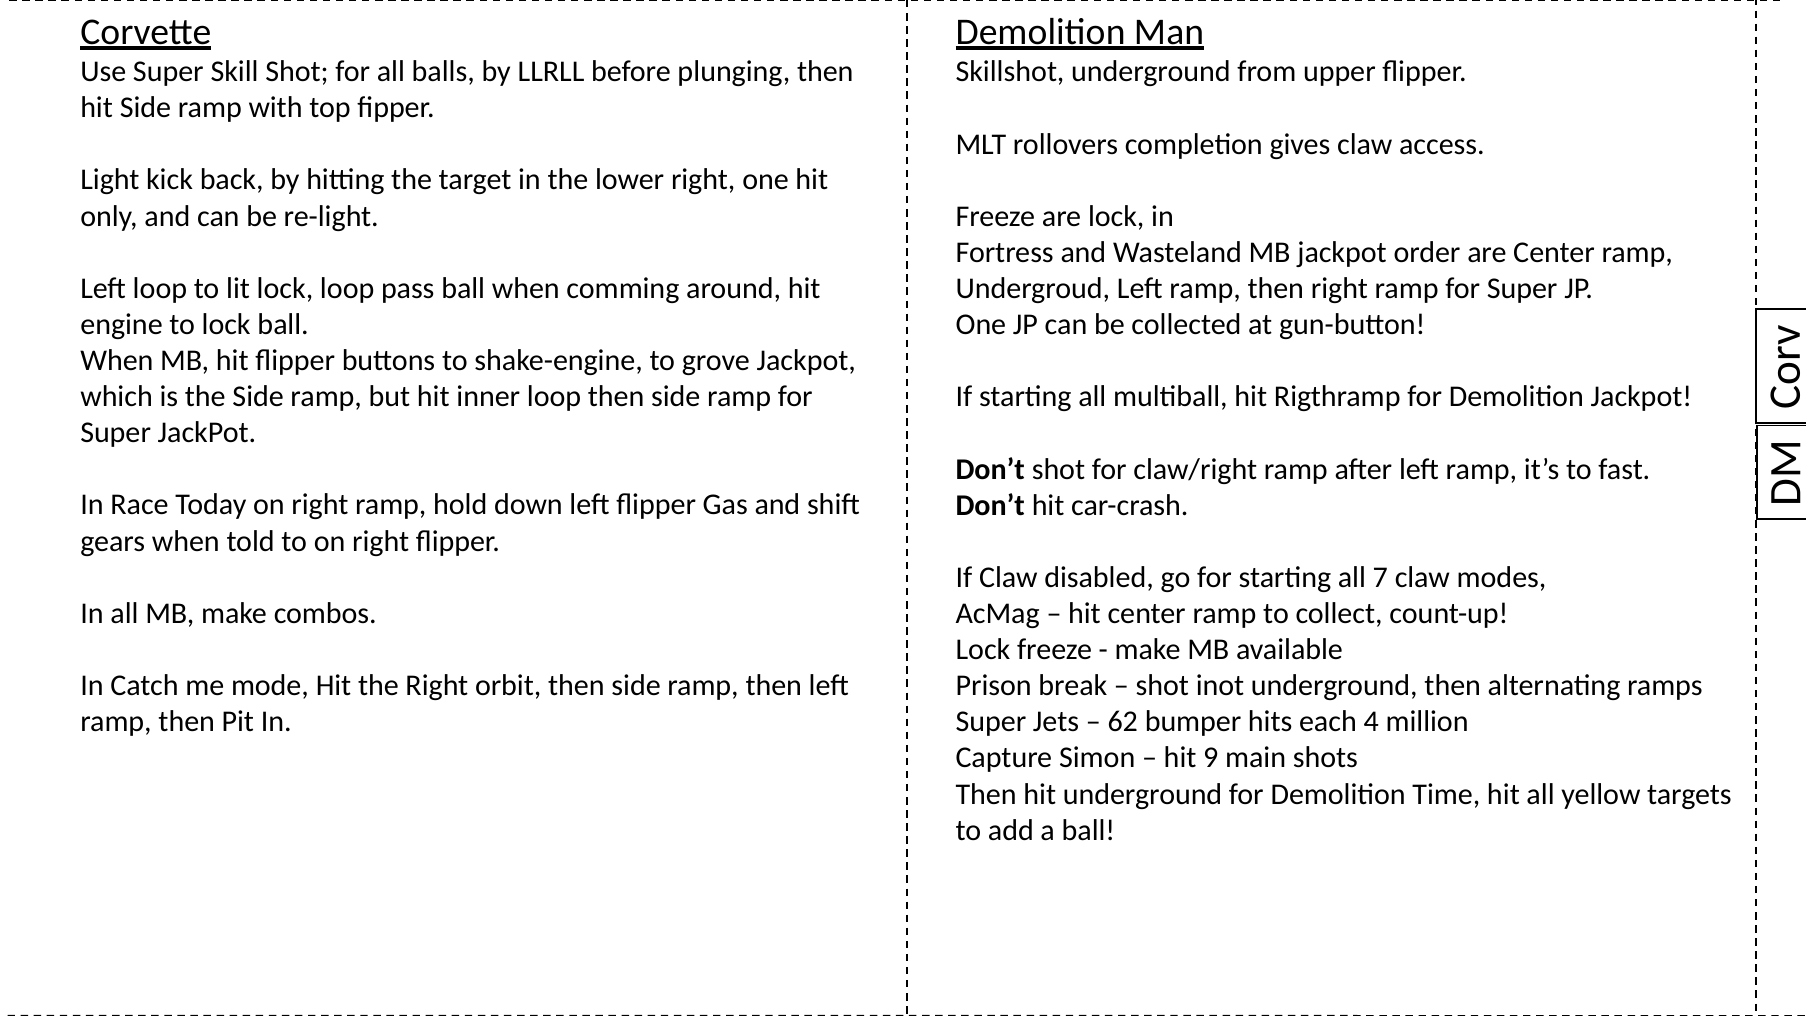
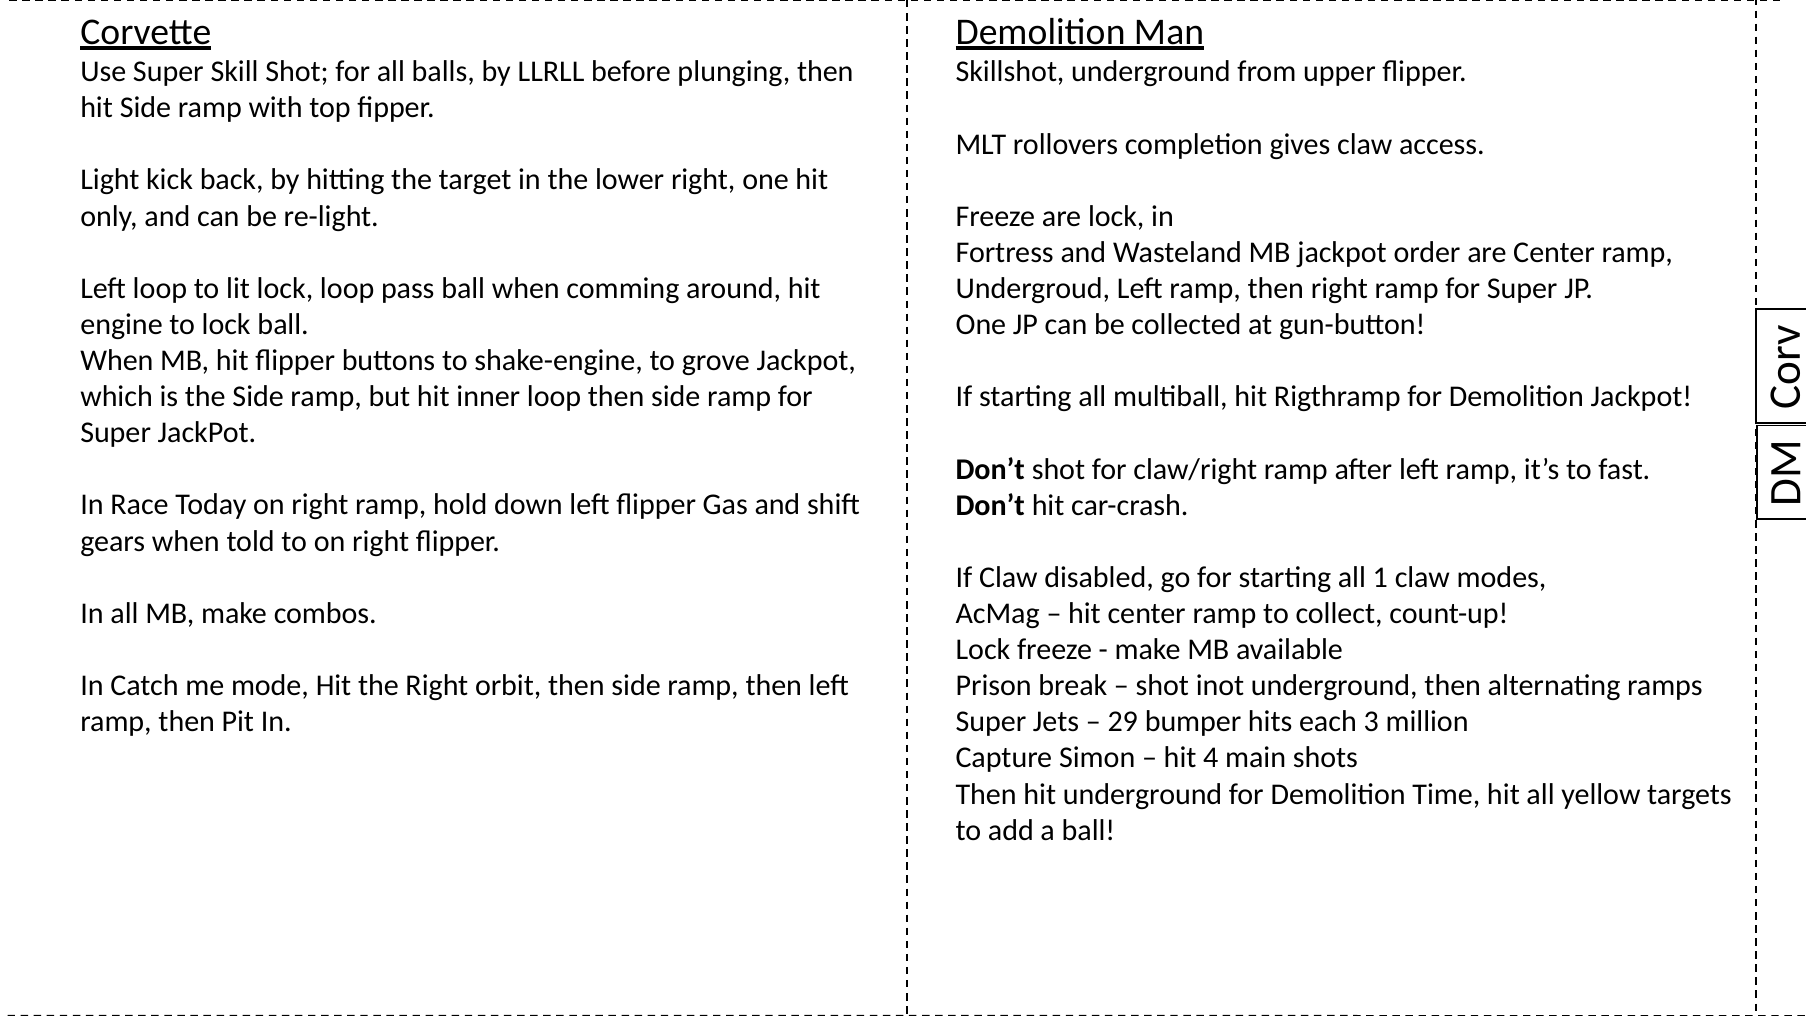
7: 7 -> 1
62: 62 -> 29
4: 4 -> 3
9: 9 -> 4
